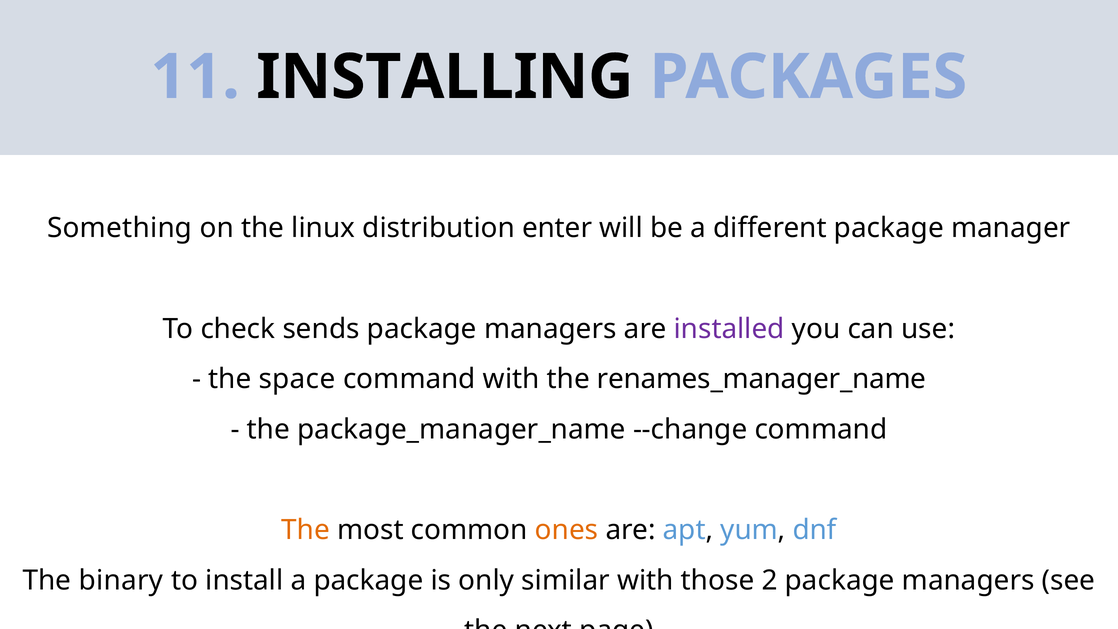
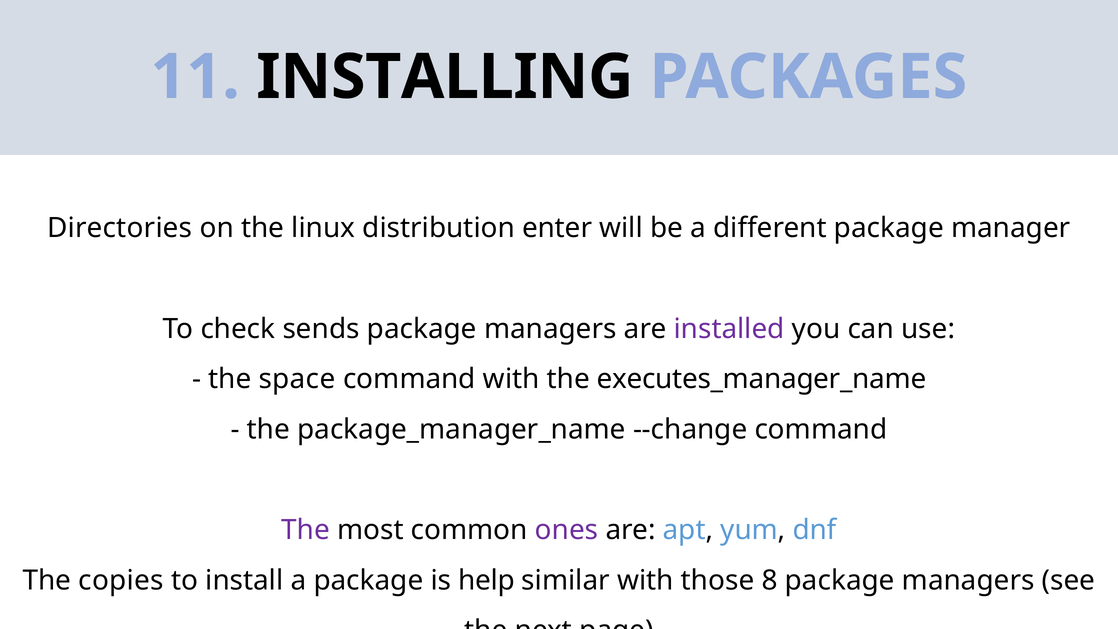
Something: Something -> Directories
renames_manager_name: renames_manager_name -> executes_manager_name
The at (306, 530) colour: orange -> purple
ones colour: orange -> purple
binary: binary -> copies
only: only -> help
2: 2 -> 8
